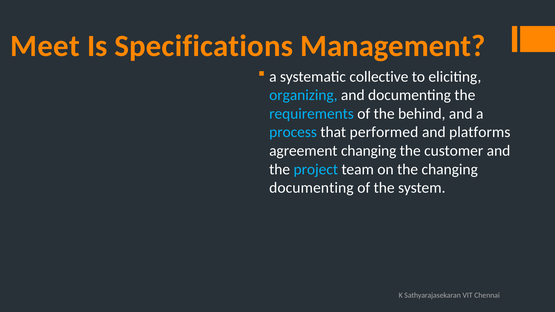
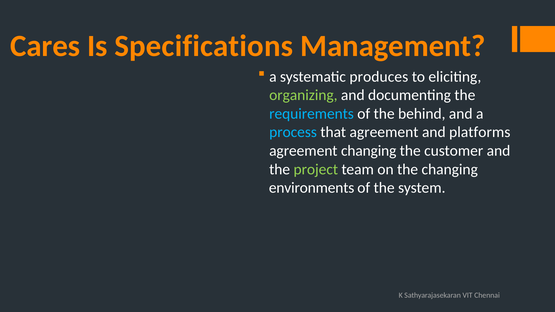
Meet: Meet -> Cares
collective: collective -> produces
organizing colour: light blue -> light green
that performed: performed -> agreement
project colour: light blue -> light green
documenting at (311, 188): documenting -> environments
